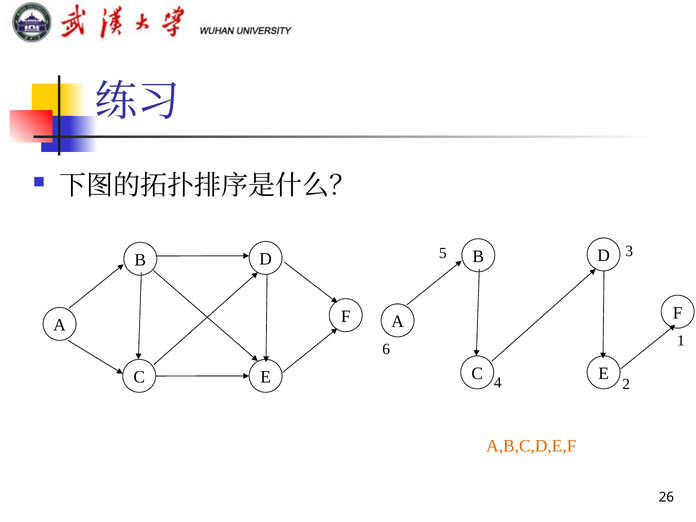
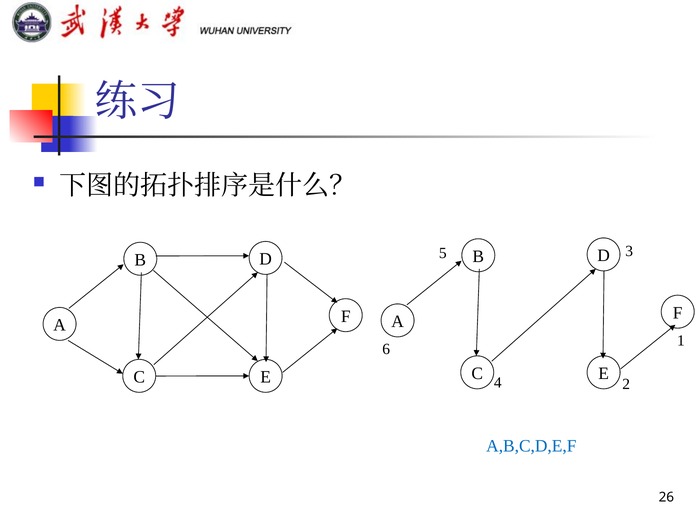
A,B,C,D,E,F colour: orange -> blue
